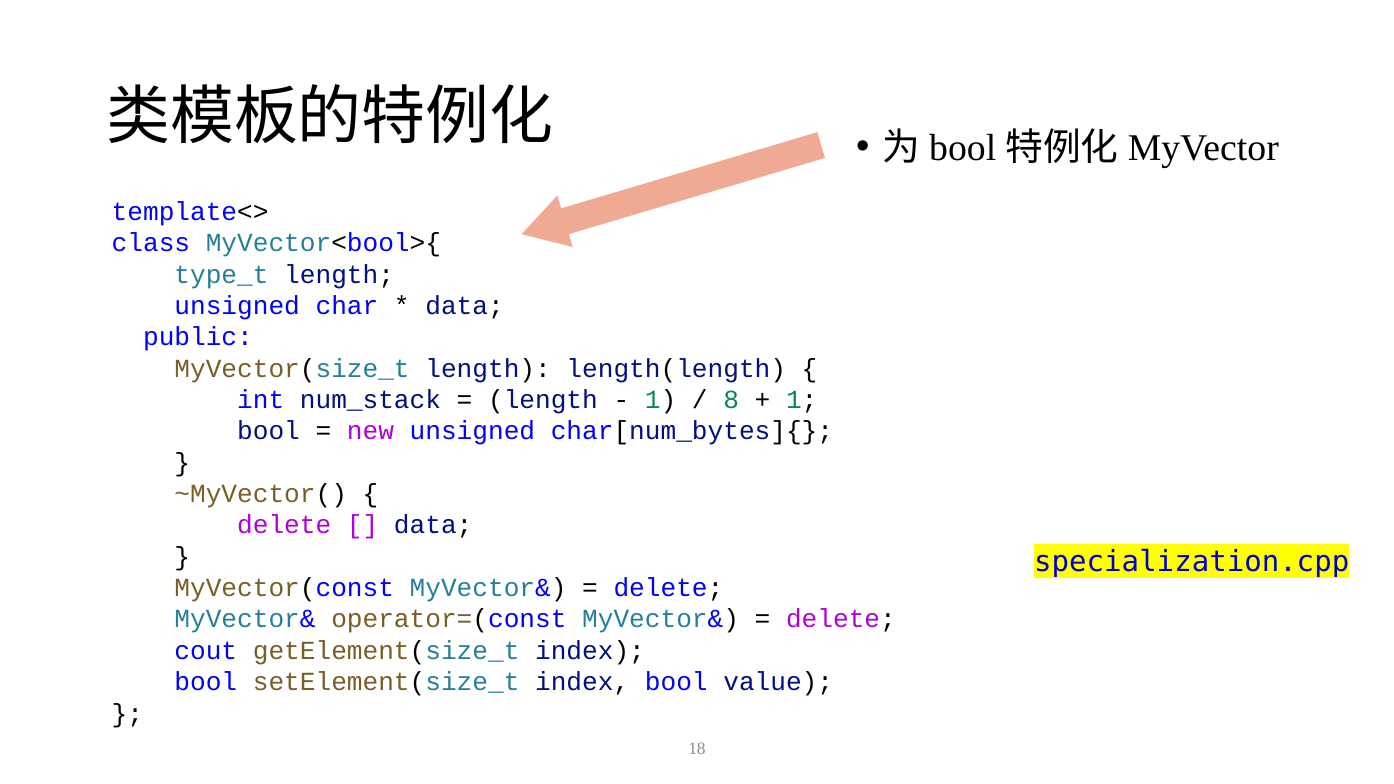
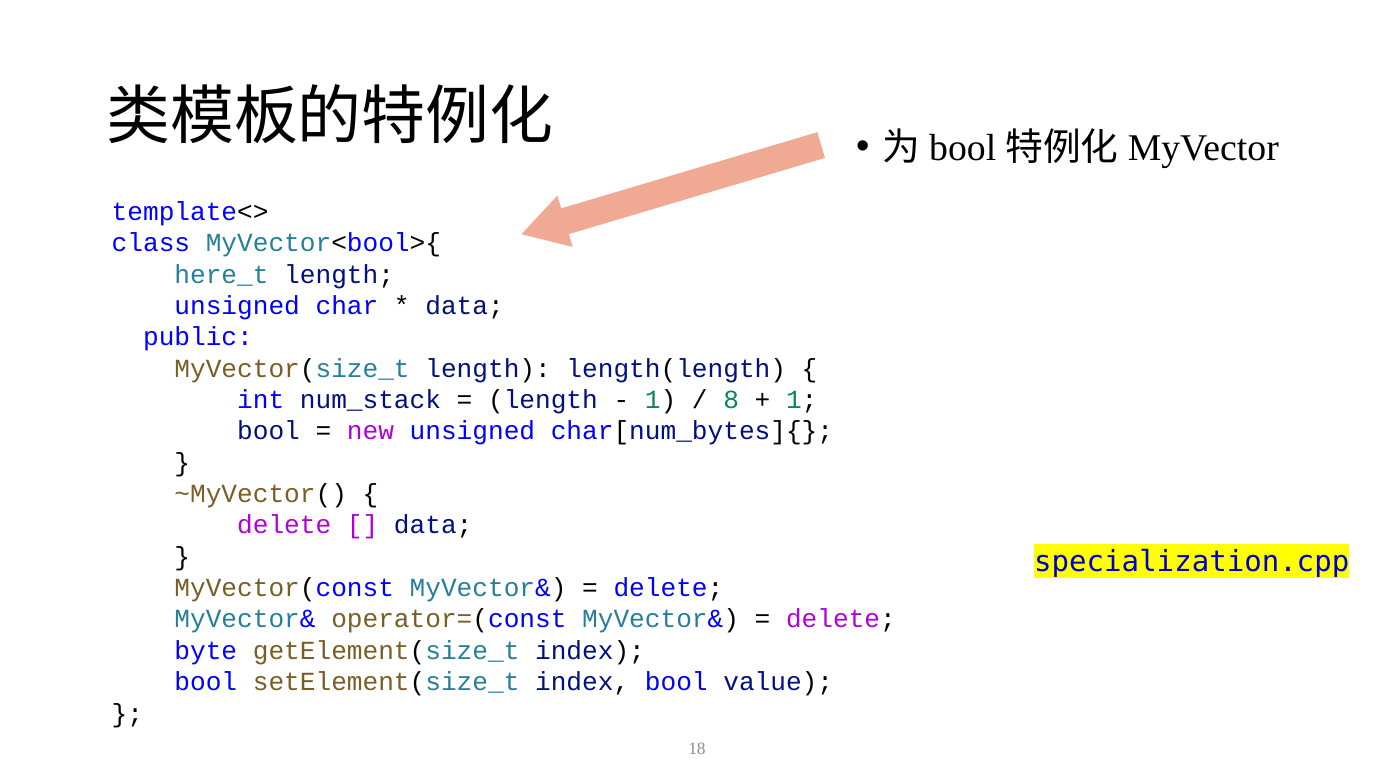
type_t: type_t -> here_t
cout: cout -> byte
